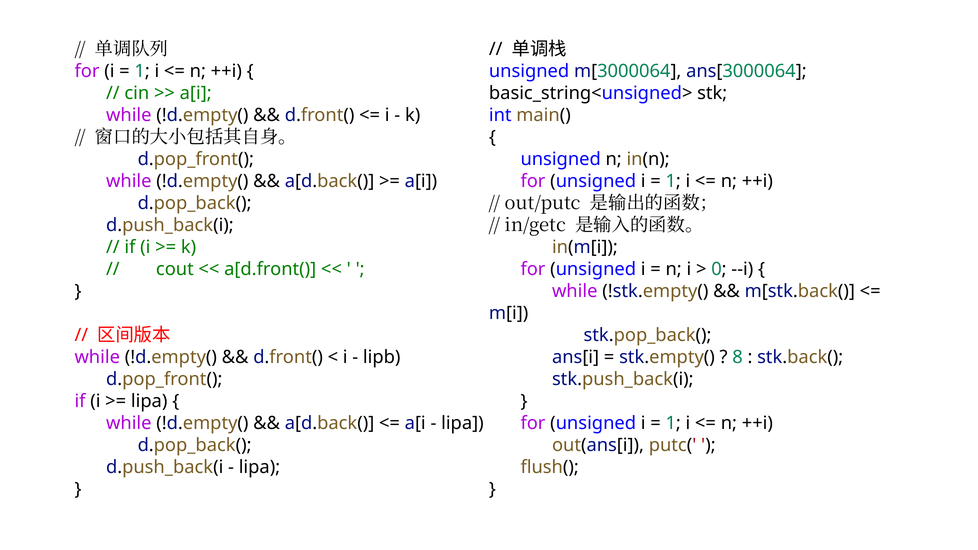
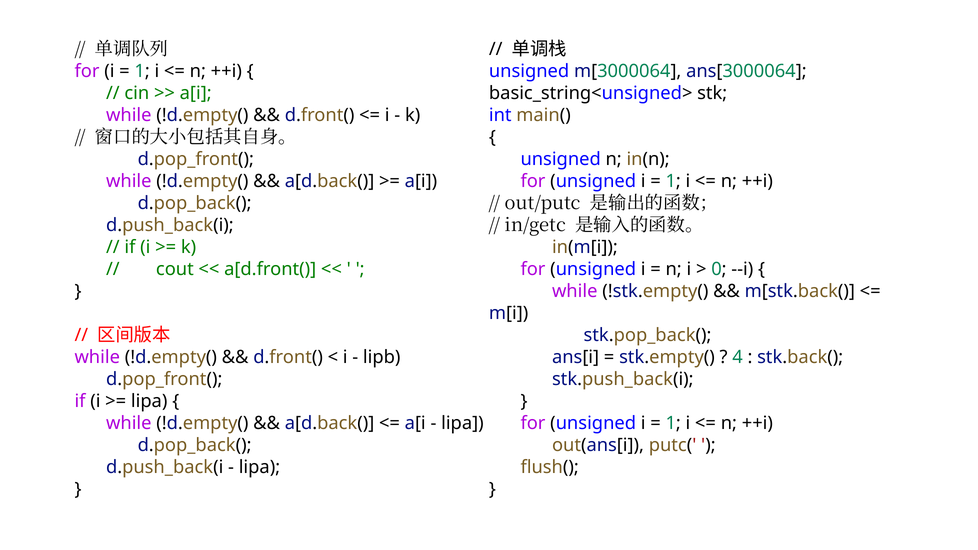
8: 8 -> 4
